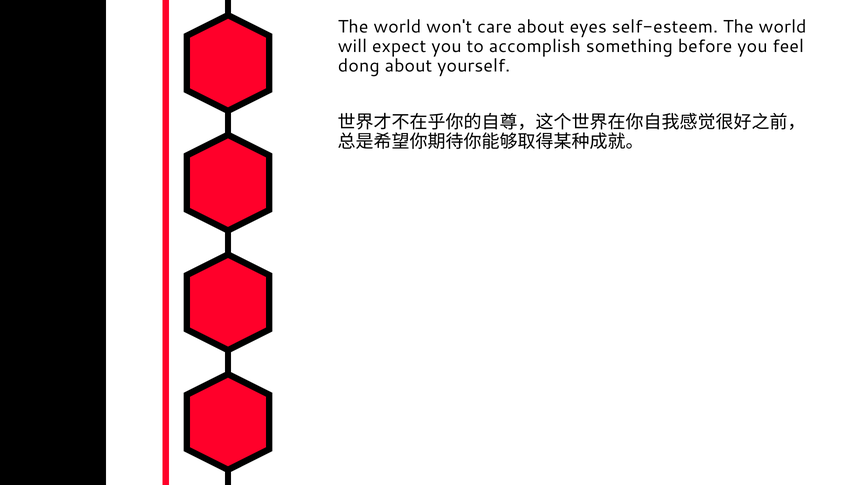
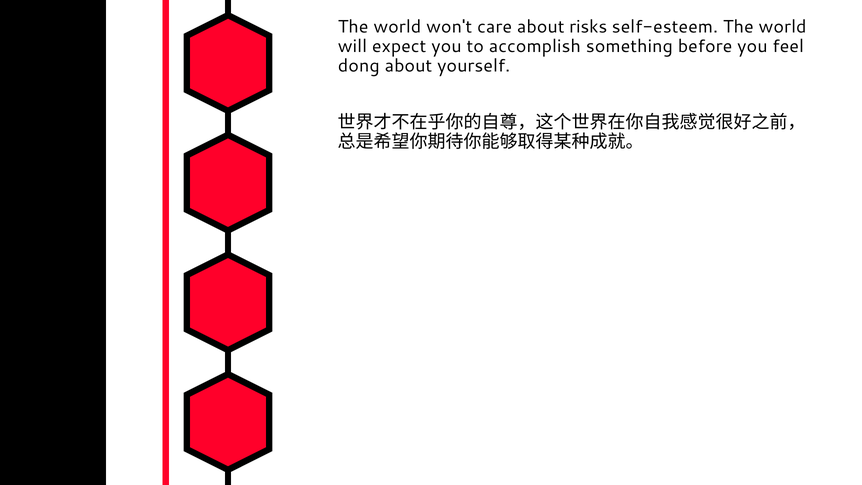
eyes: eyes -> risks
